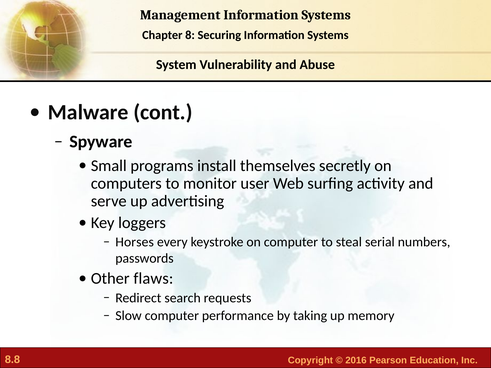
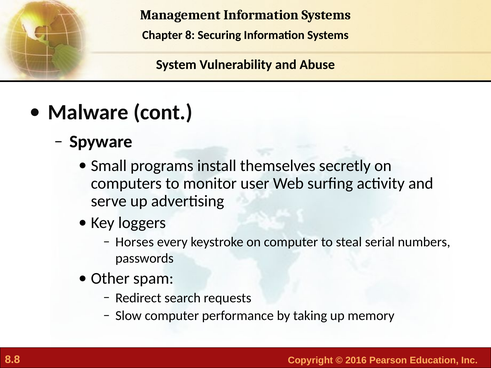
flaws: flaws -> spam
